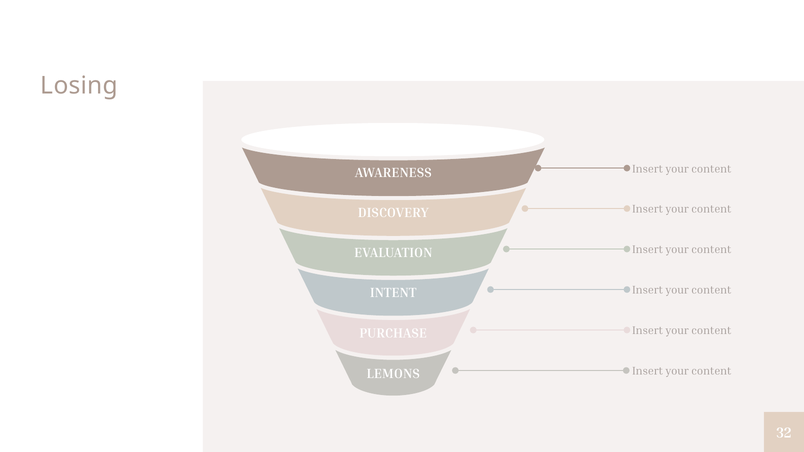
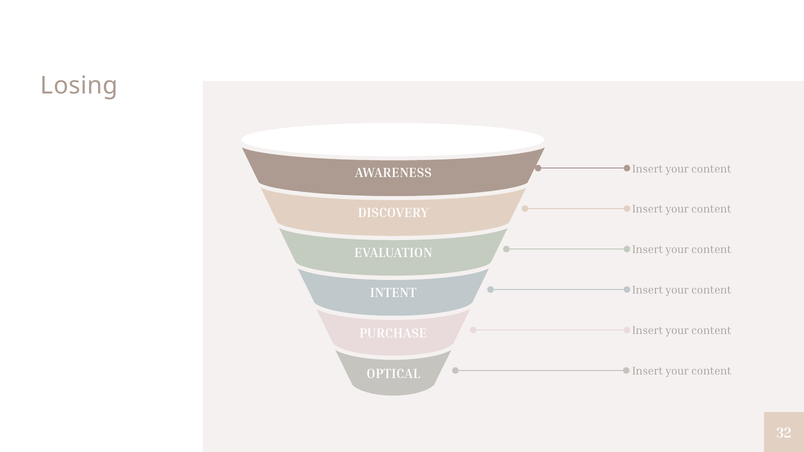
LEMONS: LEMONS -> OPTICAL
